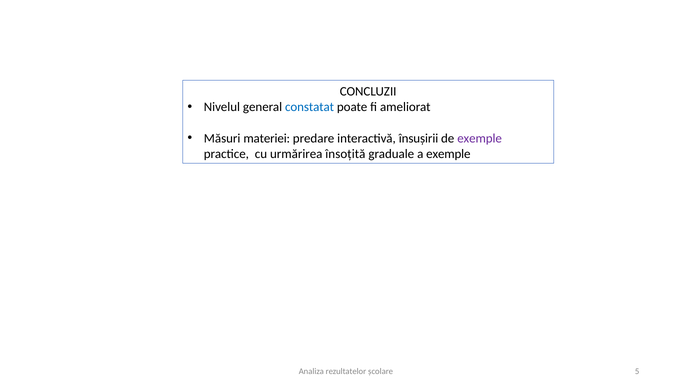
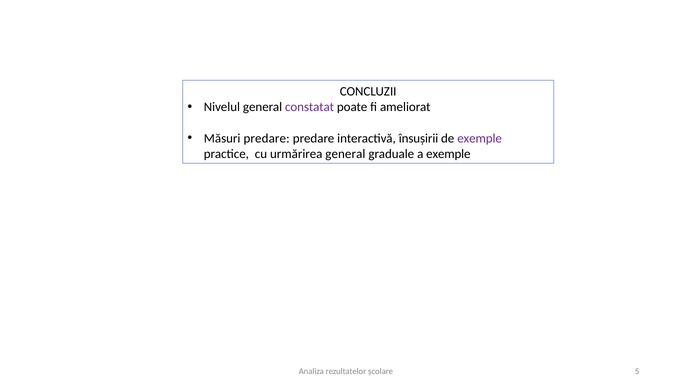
constatat colour: blue -> purple
Măsuri materiei: materiei -> predare
urmărirea însoțită: însoțită -> general
